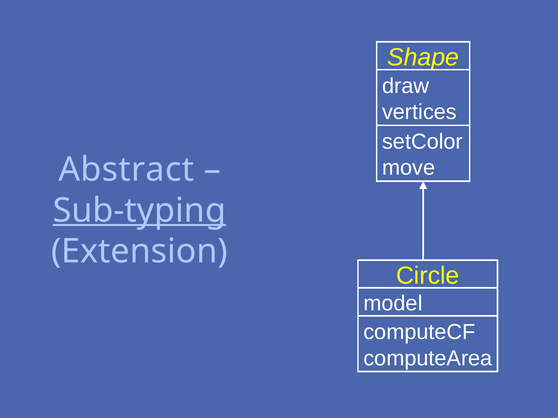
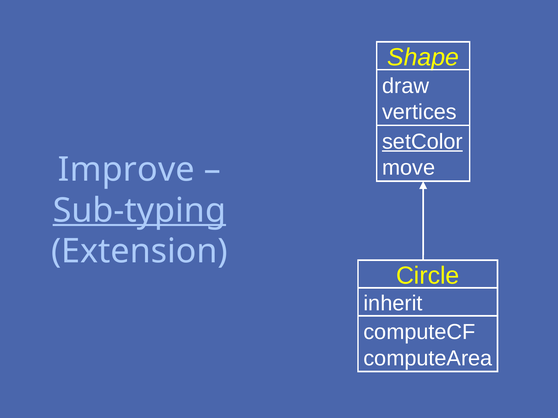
setColor underline: none -> present
Abstract: Abstract -> Improve
model: model -> inherit
